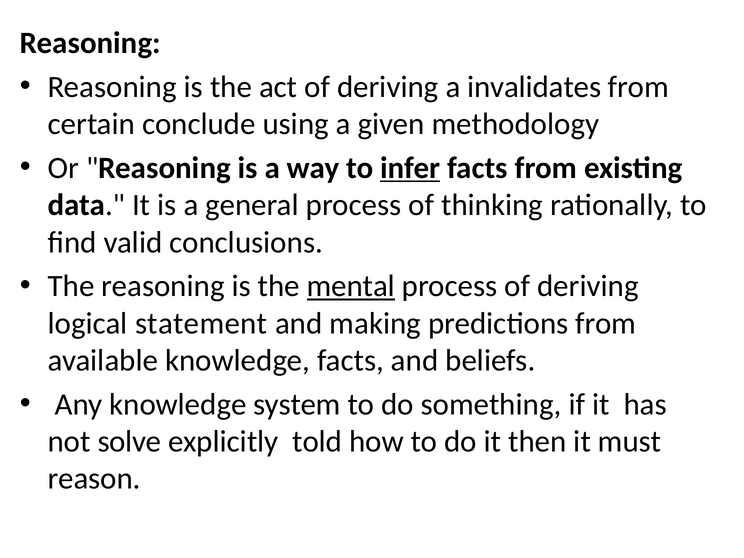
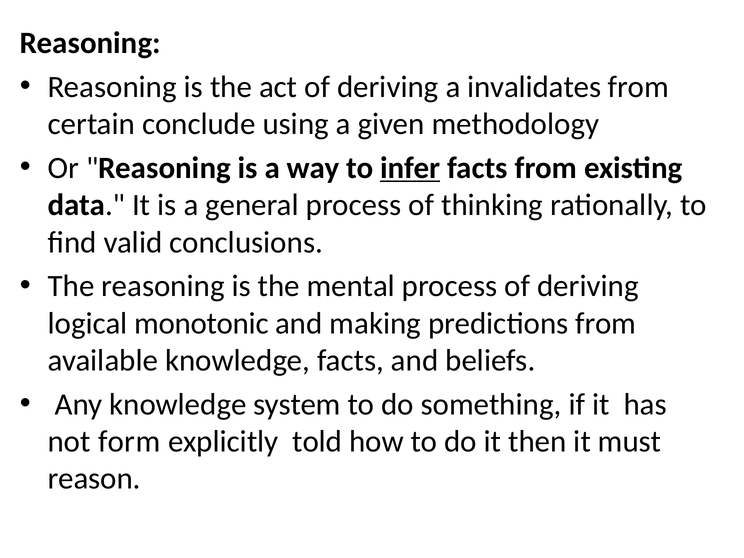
mental underline: present -> none
statement: statement -> monotonic
solve: solve -> form
